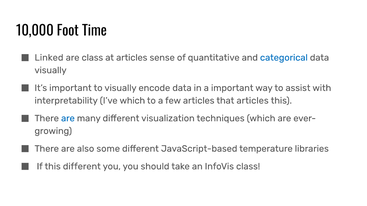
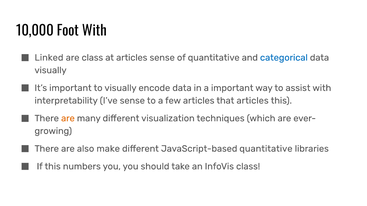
Foot Time: Time -> With
I’ve which: which -> sense
are at (68, 119) colour: blue -> orange
some: some -> make
JavaScript-based temperature: temperature -> quantitative
this different: different -> numbers
